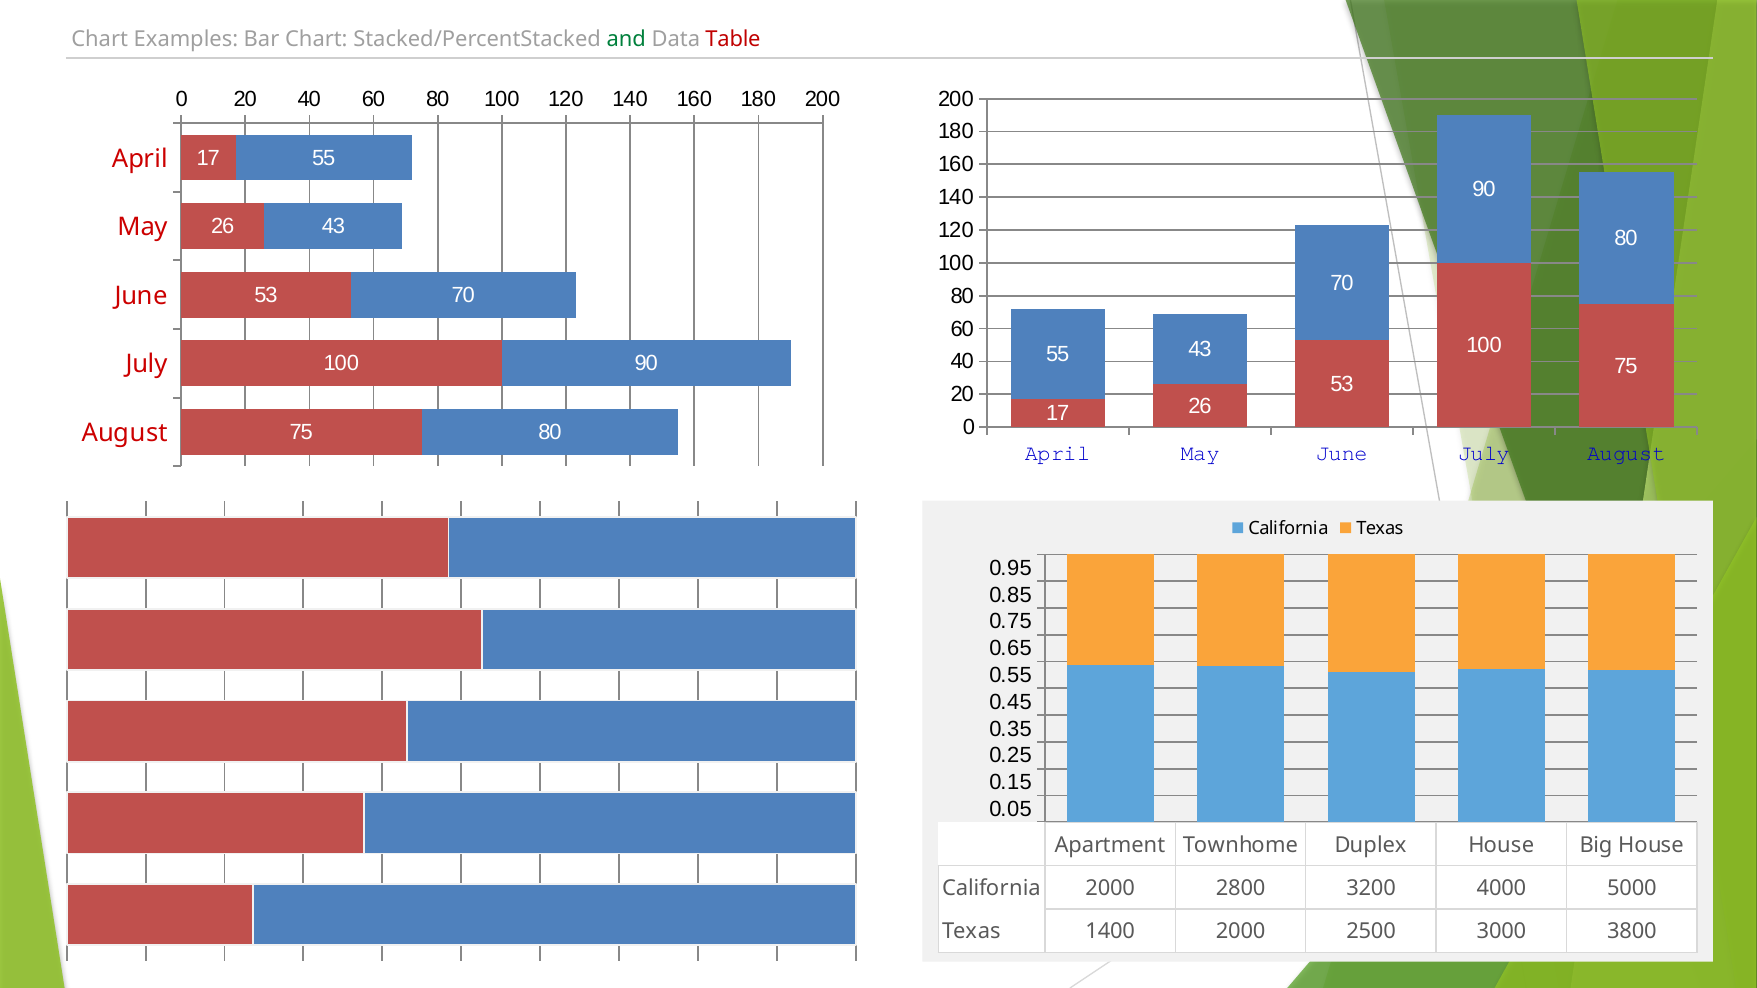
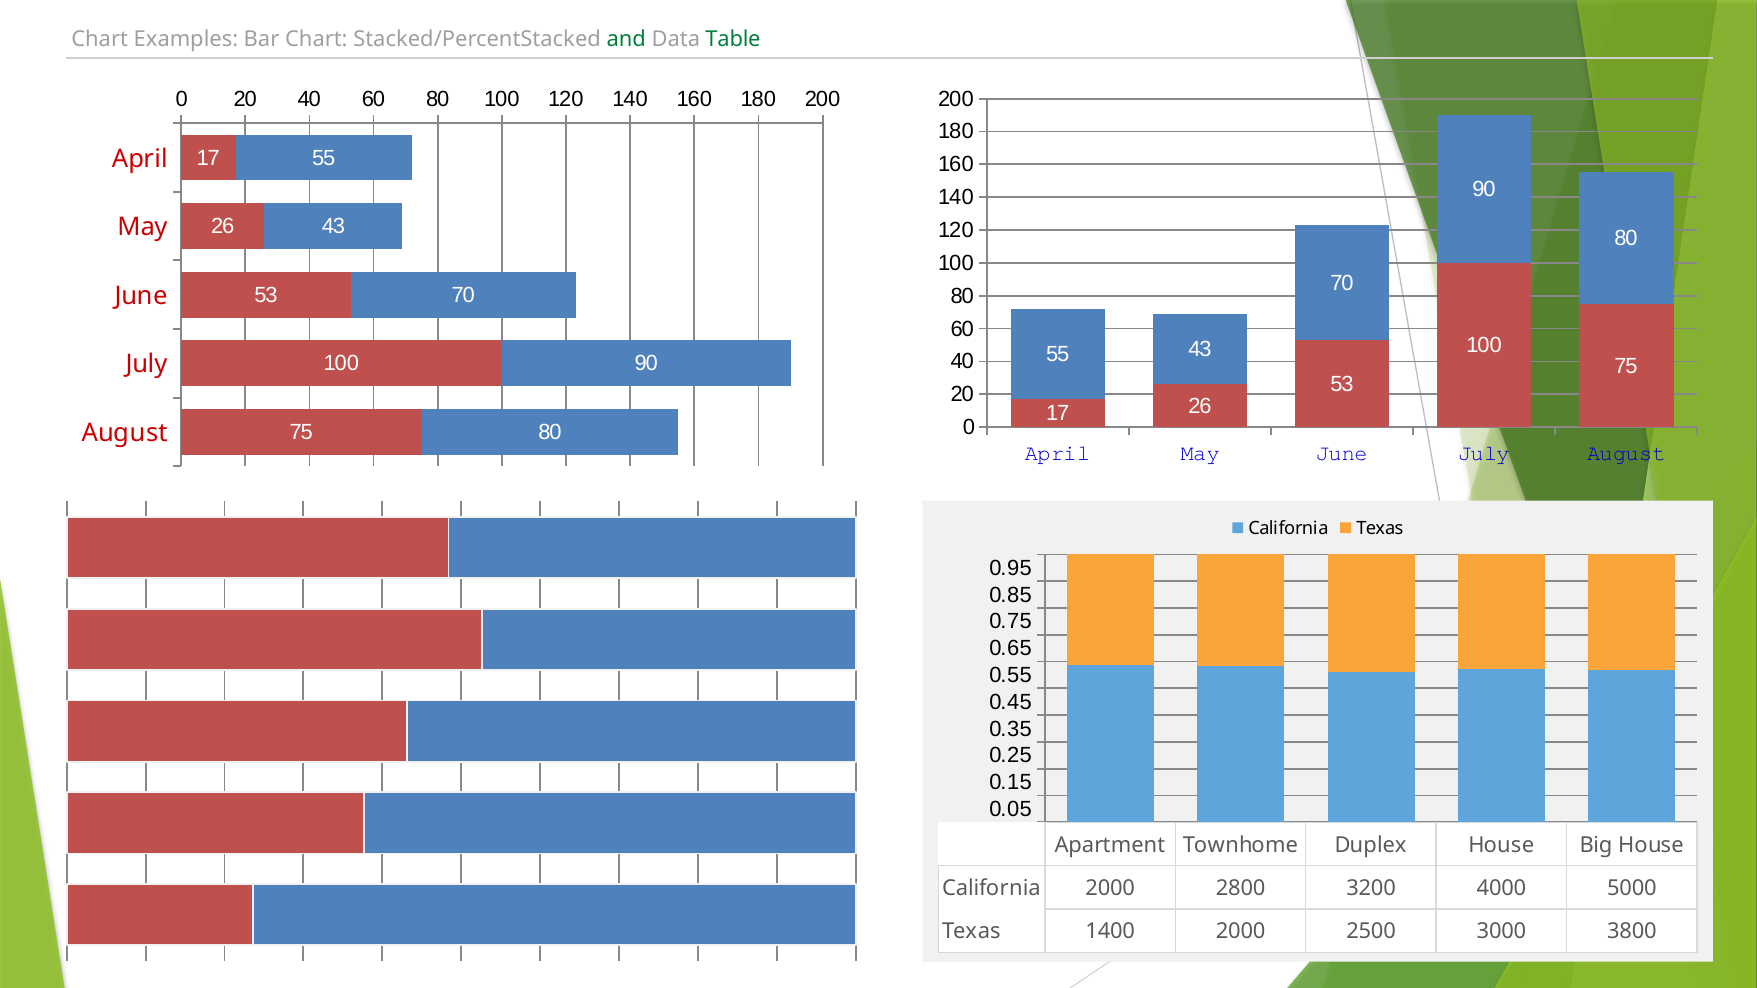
Table colour: red -> green
